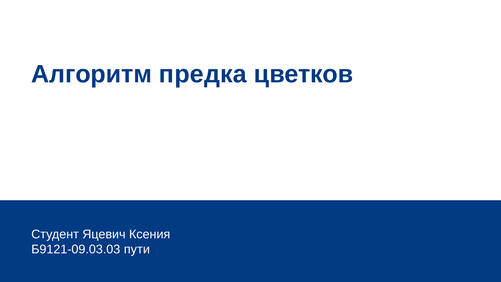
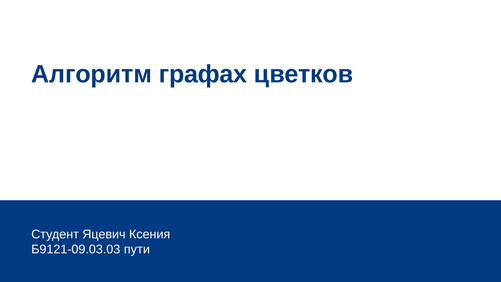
предка: предка -> графах
